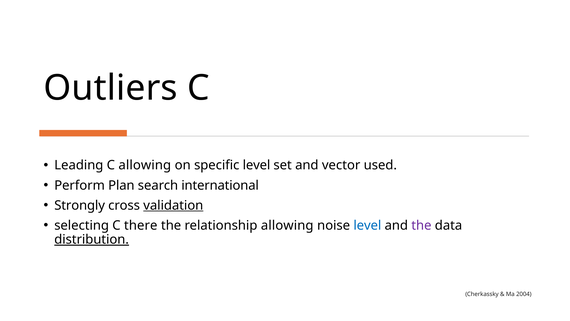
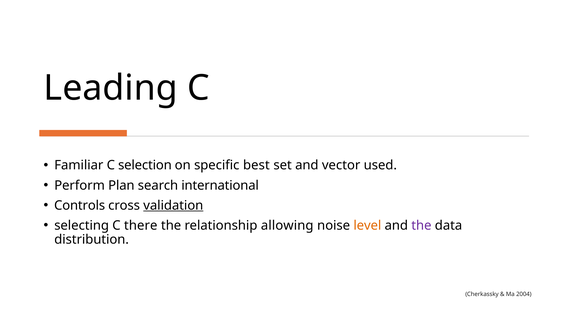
Outliers: Outliers -> Leading
Leading: Leading -> Familiar
C allowing: allowing -> selection
specific level: level -> best
Strongly: Strongly -> Controls
level at (367, 225) colour: blue -> orange
distribution underline: present -> none
